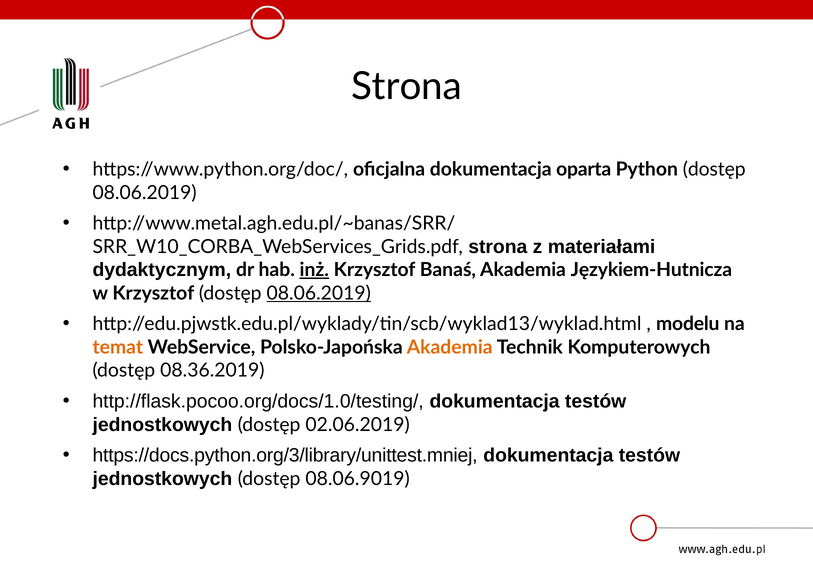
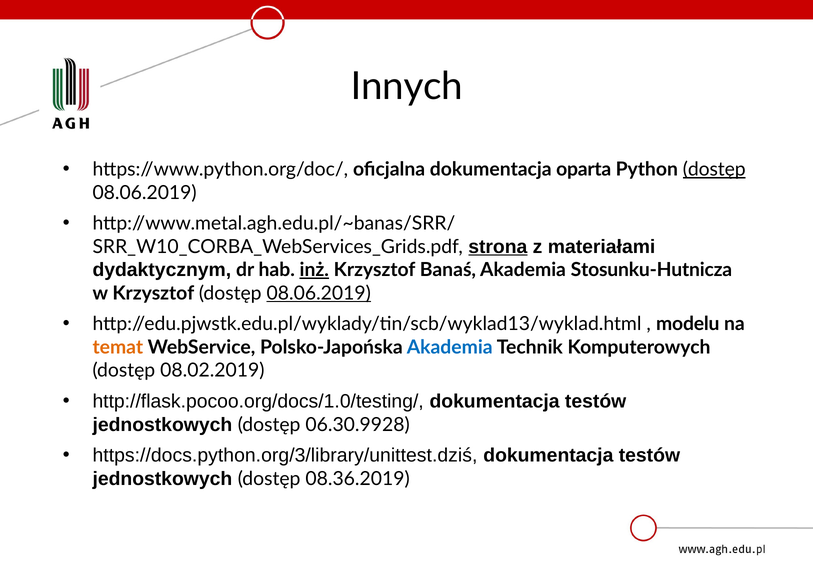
Strona at (407, 87): Strona -> Innych
dostęp at (714, 169) underline: none -> present
strona at (498, 247) underline: none -> present
Językiem-Hutnicza: Językiem-Hutnicza -> Stosunku-Hutnicza
Akademia at (450, 347) colour: orange -> blue
08.36.2019: 08.36.2019 -> 08.02.2019
02.06.2019: 02.06.2019 -> 06.30.9928
https://docs.python.org/3/library/unittest.mniej: https://docs.python.org/3/library/unittest.mniej -> https://docs.python.org/3/library/unittest.dziś
08.06.9019: 08.06.9019 -> 08.36.2019
